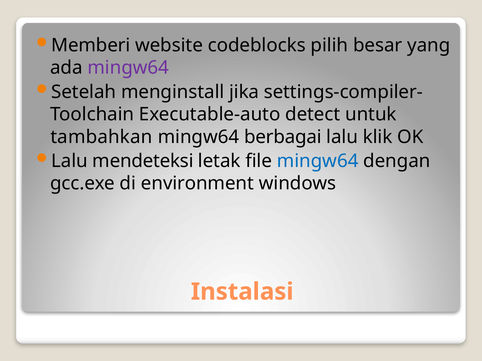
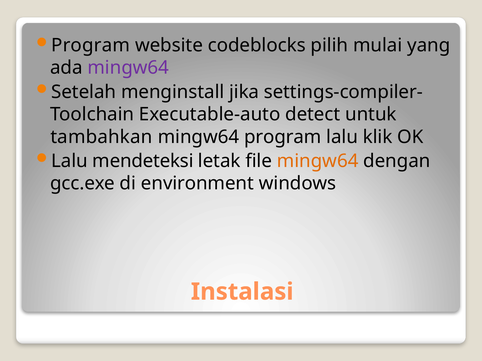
Memberi at (91, 45): Memberi -> Program
besar: besar -> mulai
mingw64 berbagai: berbagai -> program
mingw64 at (318, 161) colour: blue -> orange
